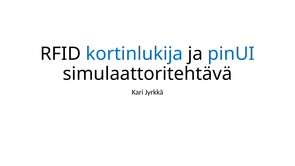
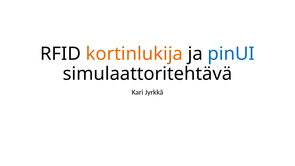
kortinlukija colour: blue -> orange
